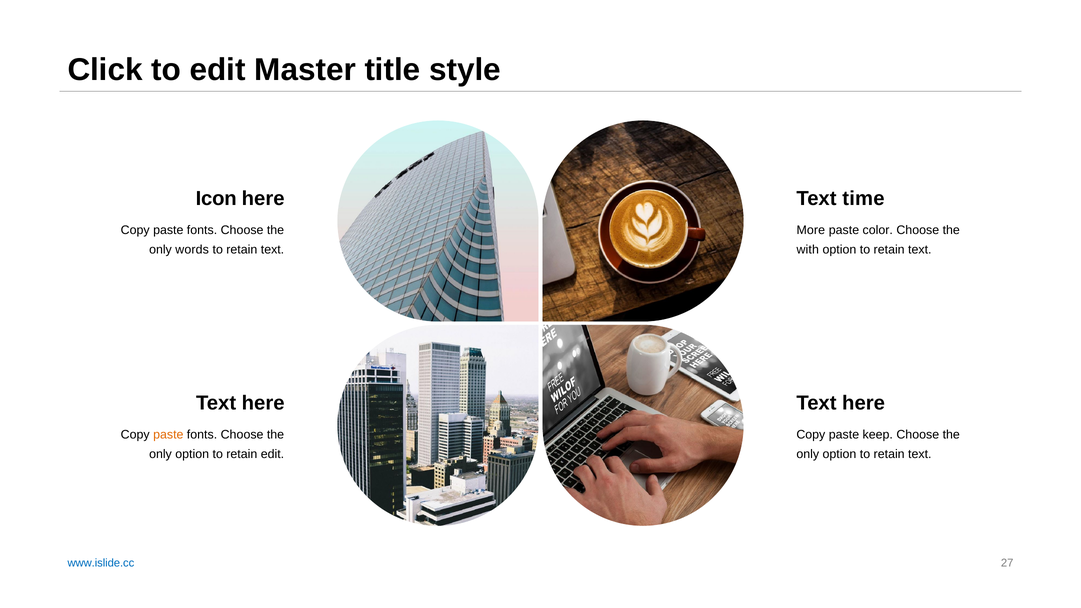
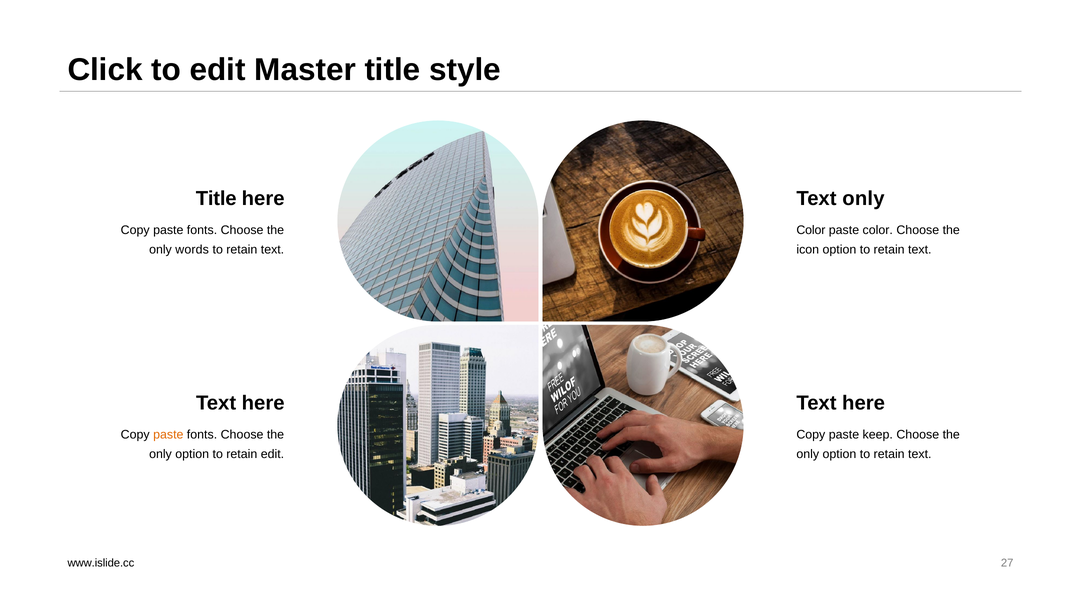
Icon at (216, 199): Icon -> Title
Text time: time -> only
More at (811, 230): More -> Color
with: with -> icon
www.islide.cc colour: blue -> black
